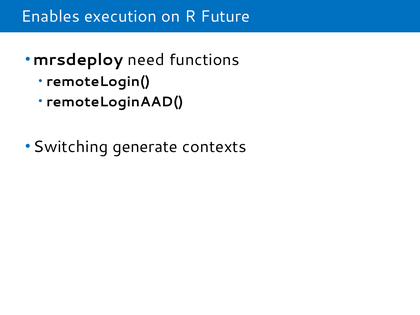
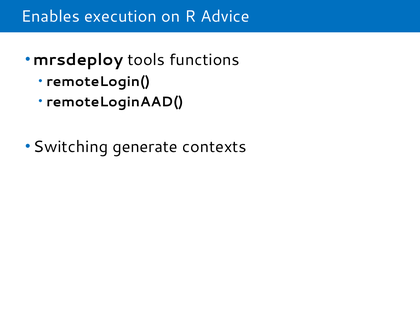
Future: Future -> Advice
need: need -> tools
